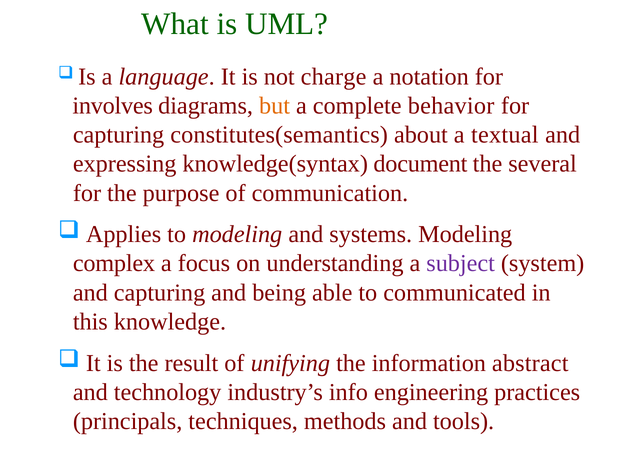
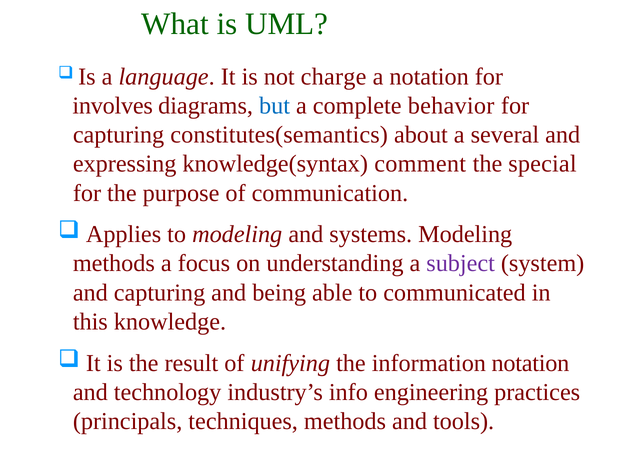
but colour: orange -> blue
textual: textual -> several
document: document -> comment
several: several -> special
complex at (114, 263): complex -> methods
information abstract: abstract -> notation
